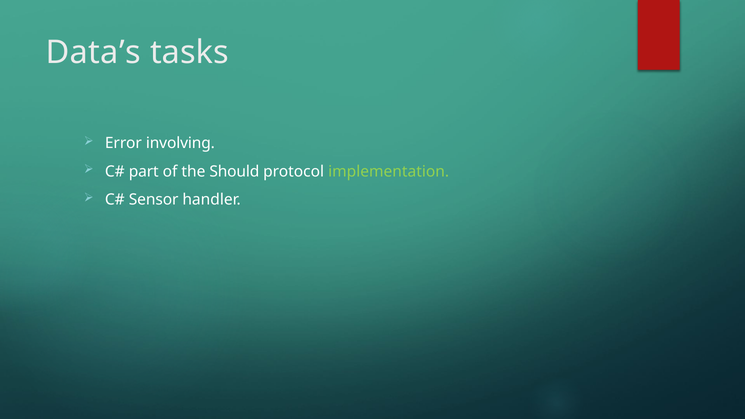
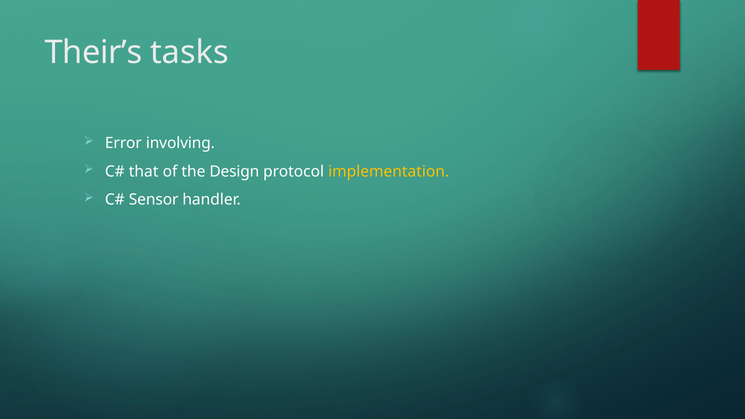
Data’s: Data’s -> Their’s
part: part -> that
Should: Should -> Design
implementation colour: light green -> yellow
